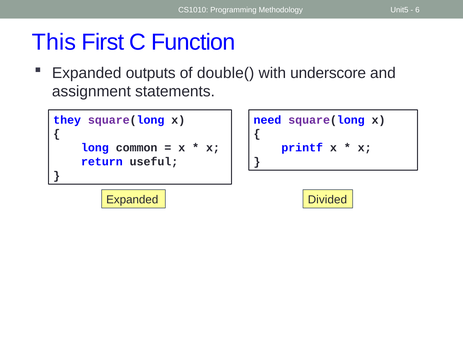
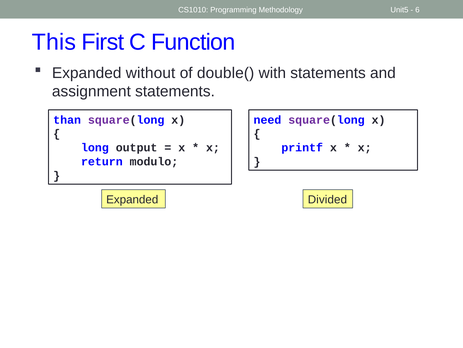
outputs: outputs -> without
with underscore: underscore -> statements
they: they -> than
common: common -> output
useful: useful -> modulo
